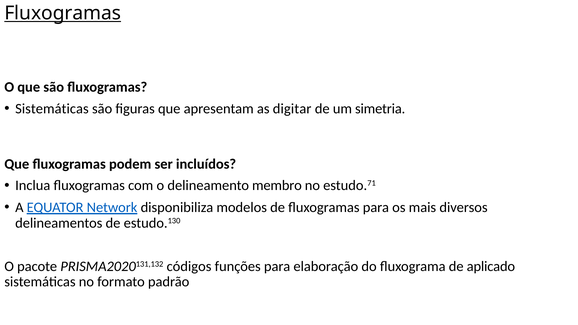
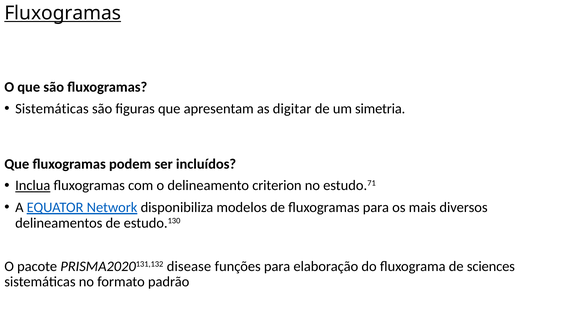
Inclua underline: none -> present
membro: membro -> criterion
códigos: códigos -> disease
aplicado: aplicado -> sciences
